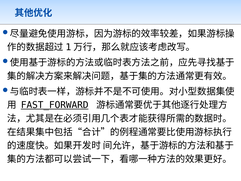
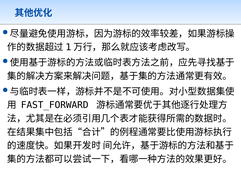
FAST_FORWARD underline: present -> none
